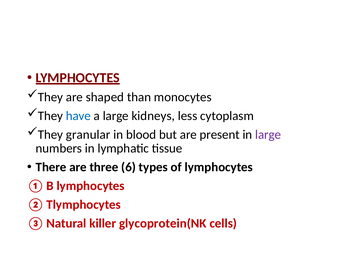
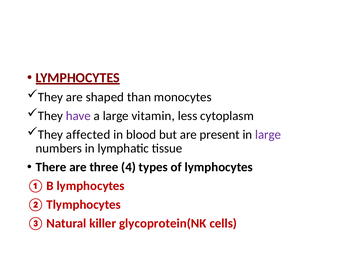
have colour: blue -> purple
kidneys: kidneys -> vitamin
granular: granular -> affected
6: 6 -> 4
